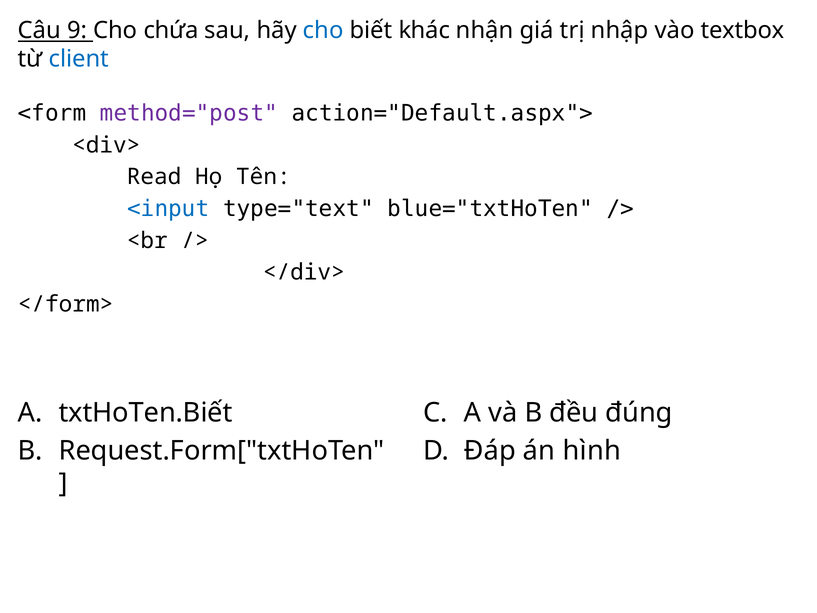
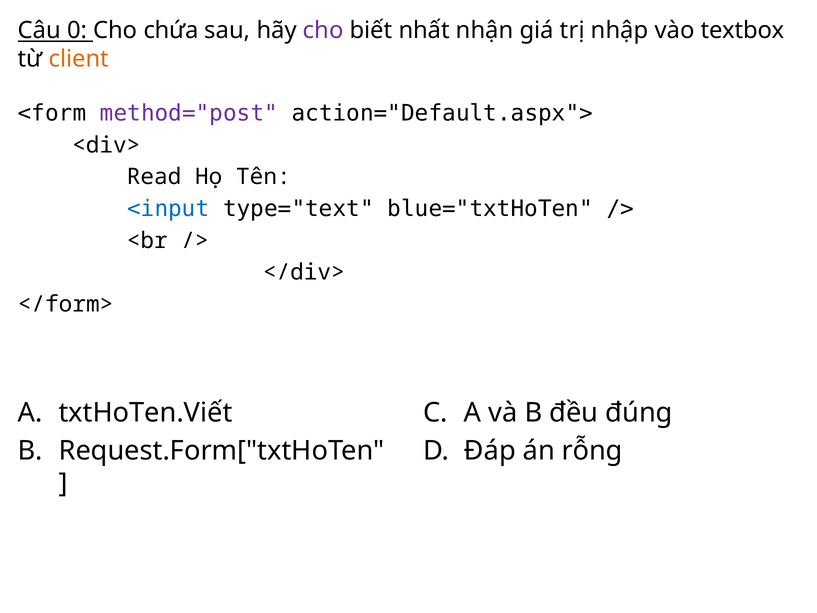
9: 9 -> 0
cho at (323, 30) colour: blue -> purple
khác: khác -> nhất
client colour: blue -> orange
txtHoTen.Biết: txtHoTen.Biết -> txtHoTen.Viết
hình: hình -> rỗng
